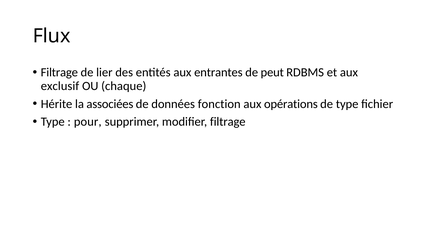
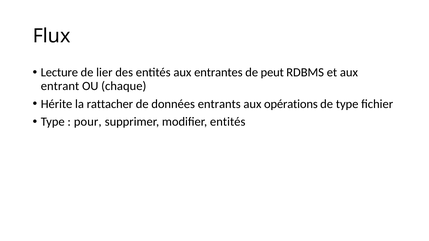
Filtrage at (59, 73): Filtrage -> Lecture
exclusif: exclusif -> entrant
associées: associées -> rattacher
fonction: fonction -> entrants
modifier filtrage: filtrage -> entités
